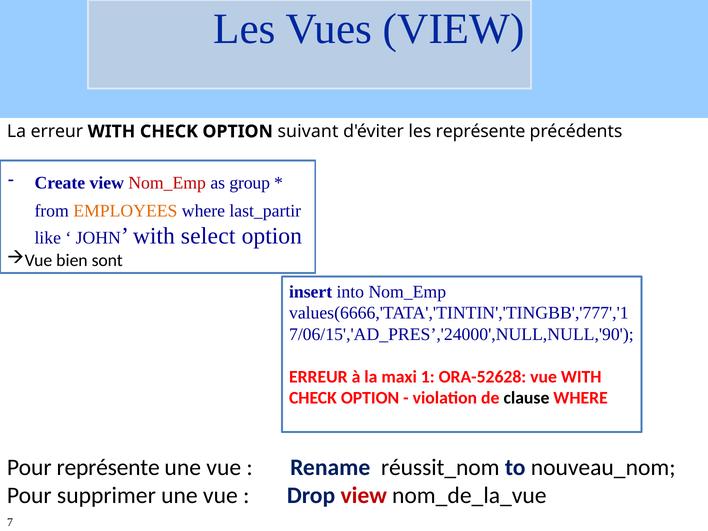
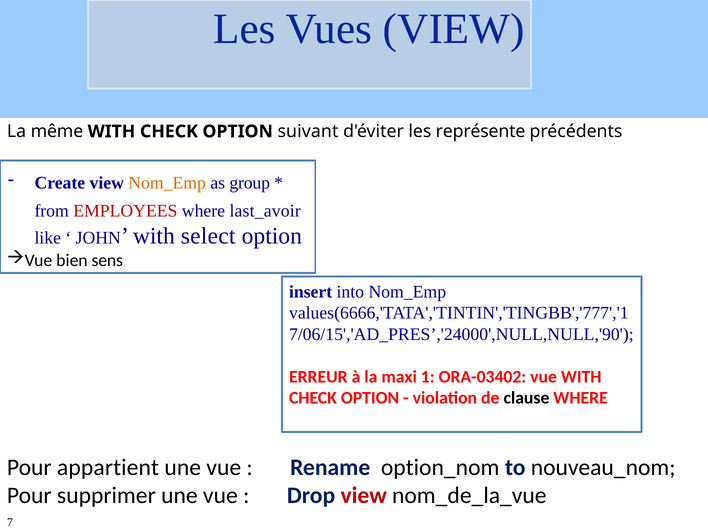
La erreur: erreur -> même
Nom_Emp at (167, 183) colour: red -> orange
EMPLOYEES colour: orange -> red
last_partir: last_partir -> last_avoir
sont: sont -> sens
ORA-52628: ORA-52628 -> ORA-03402
Pour représente: représente -> appartient
réussit_nom: réussit_nom -> option_nom
